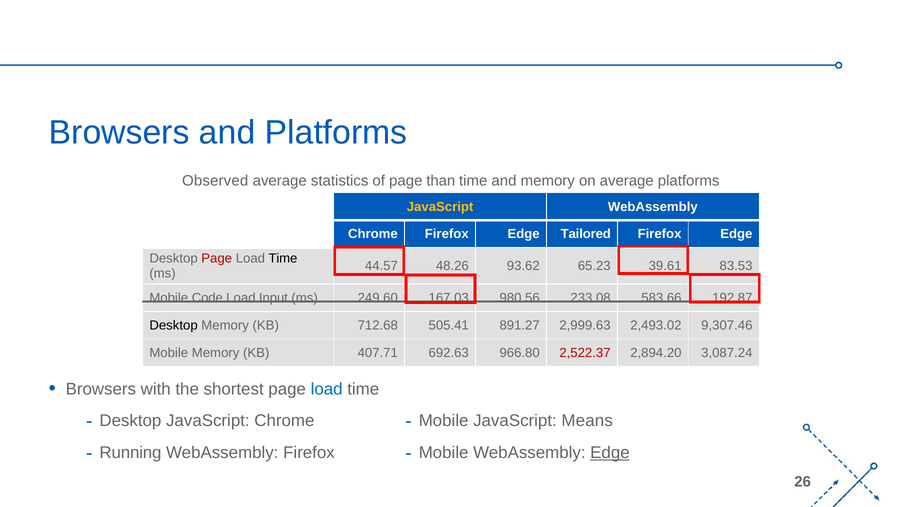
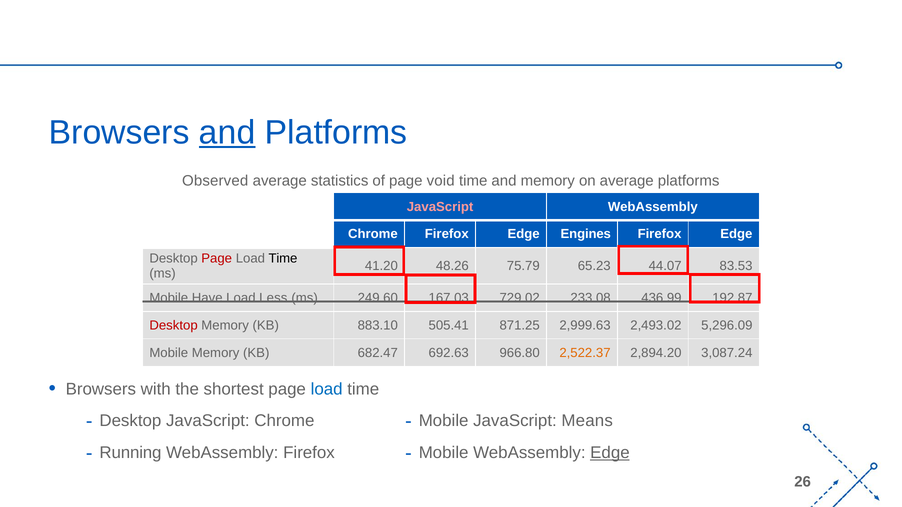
and at (227, 133) underline: none -> present
than: than -> void
JavaScript at (440, 207) colour: yellow -> pink
Tailored: Tailored -> Engines
44.57: 44.57 -> 41.20
93.62: 93.62 -> 75.79
39.61: 39.61 -> 44.07
Code: Code -> Have
Input: Input -> Less
980.56: 980.56 -> 729.02
583.66: 583.66 -> 436.99
Desktop at (174, 326) colour: black -> red
712.68: 712.68 -> 883.10
891.27: 891.27 -> 871.25
9,307.46: 9,307.46 -> 5,296.09
407.71: 407.71 -> 682.47
2,522.37 colour: red -> orange
